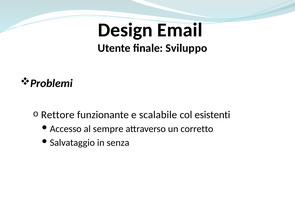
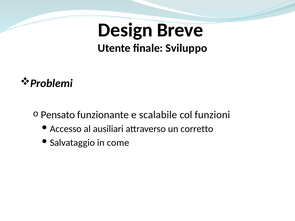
Email: Email -> Breve
Rettore: Rettore -> Pensato
esistenti: esistenti -> funzioni
sempre: sempre -> ausiliari
senza: senza -> come
